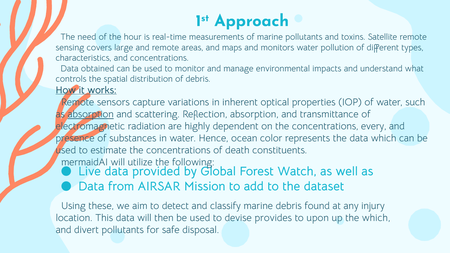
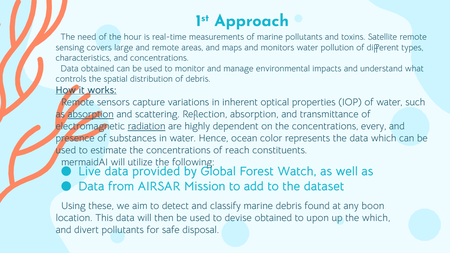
radiation underline: none -> present
death: death -> reach
injury: injury -> boon
devise provides: provides -> obtained
